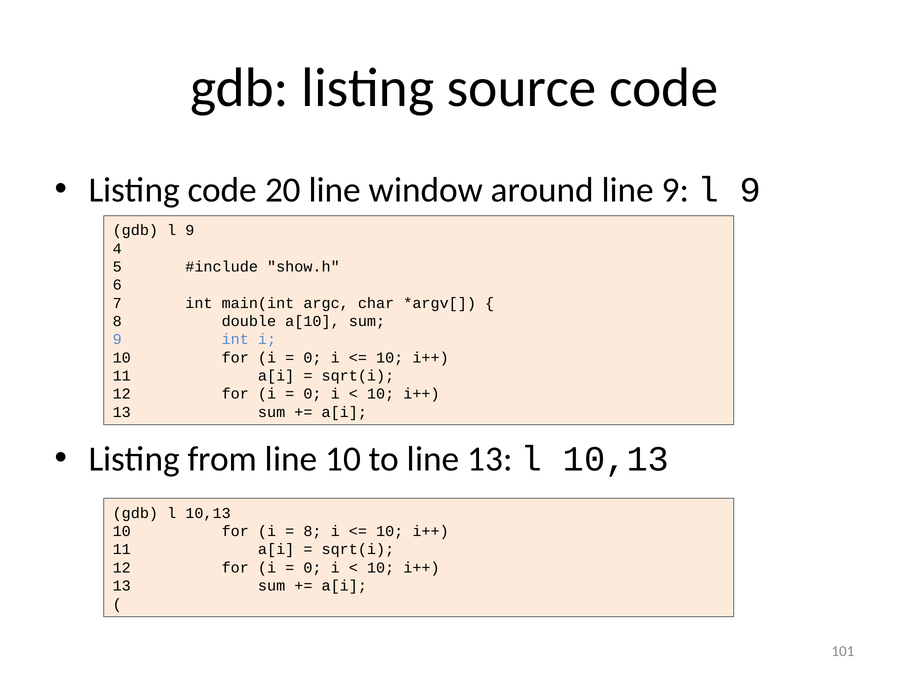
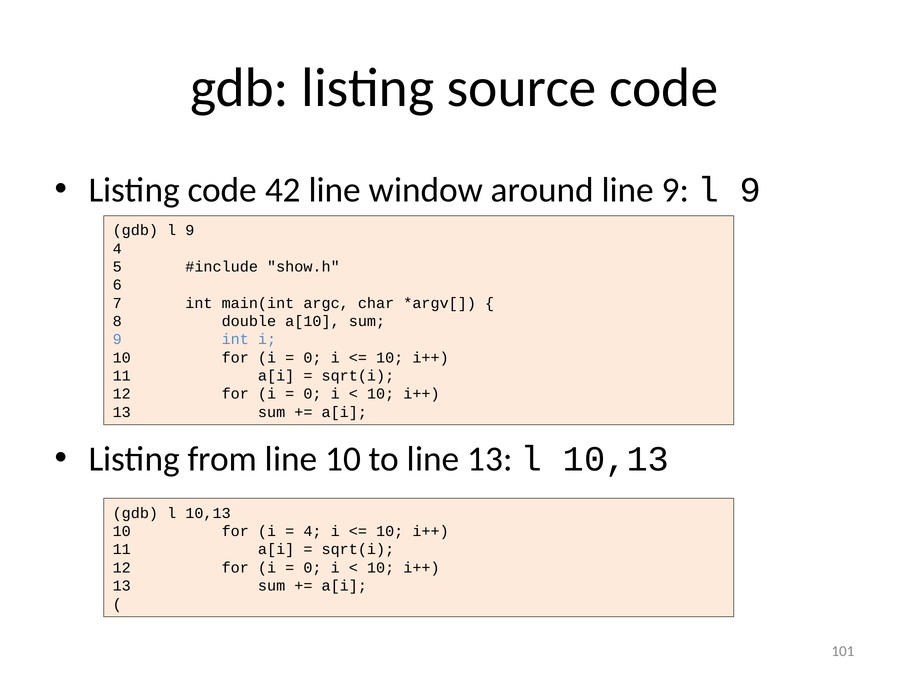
20: 20 -> 42
8 at (312, 531): 8 -> 4
